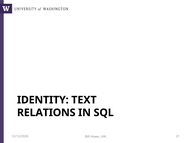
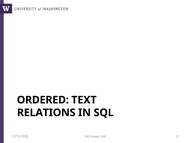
IDENTITY: IDENTITY -> ORDERED
